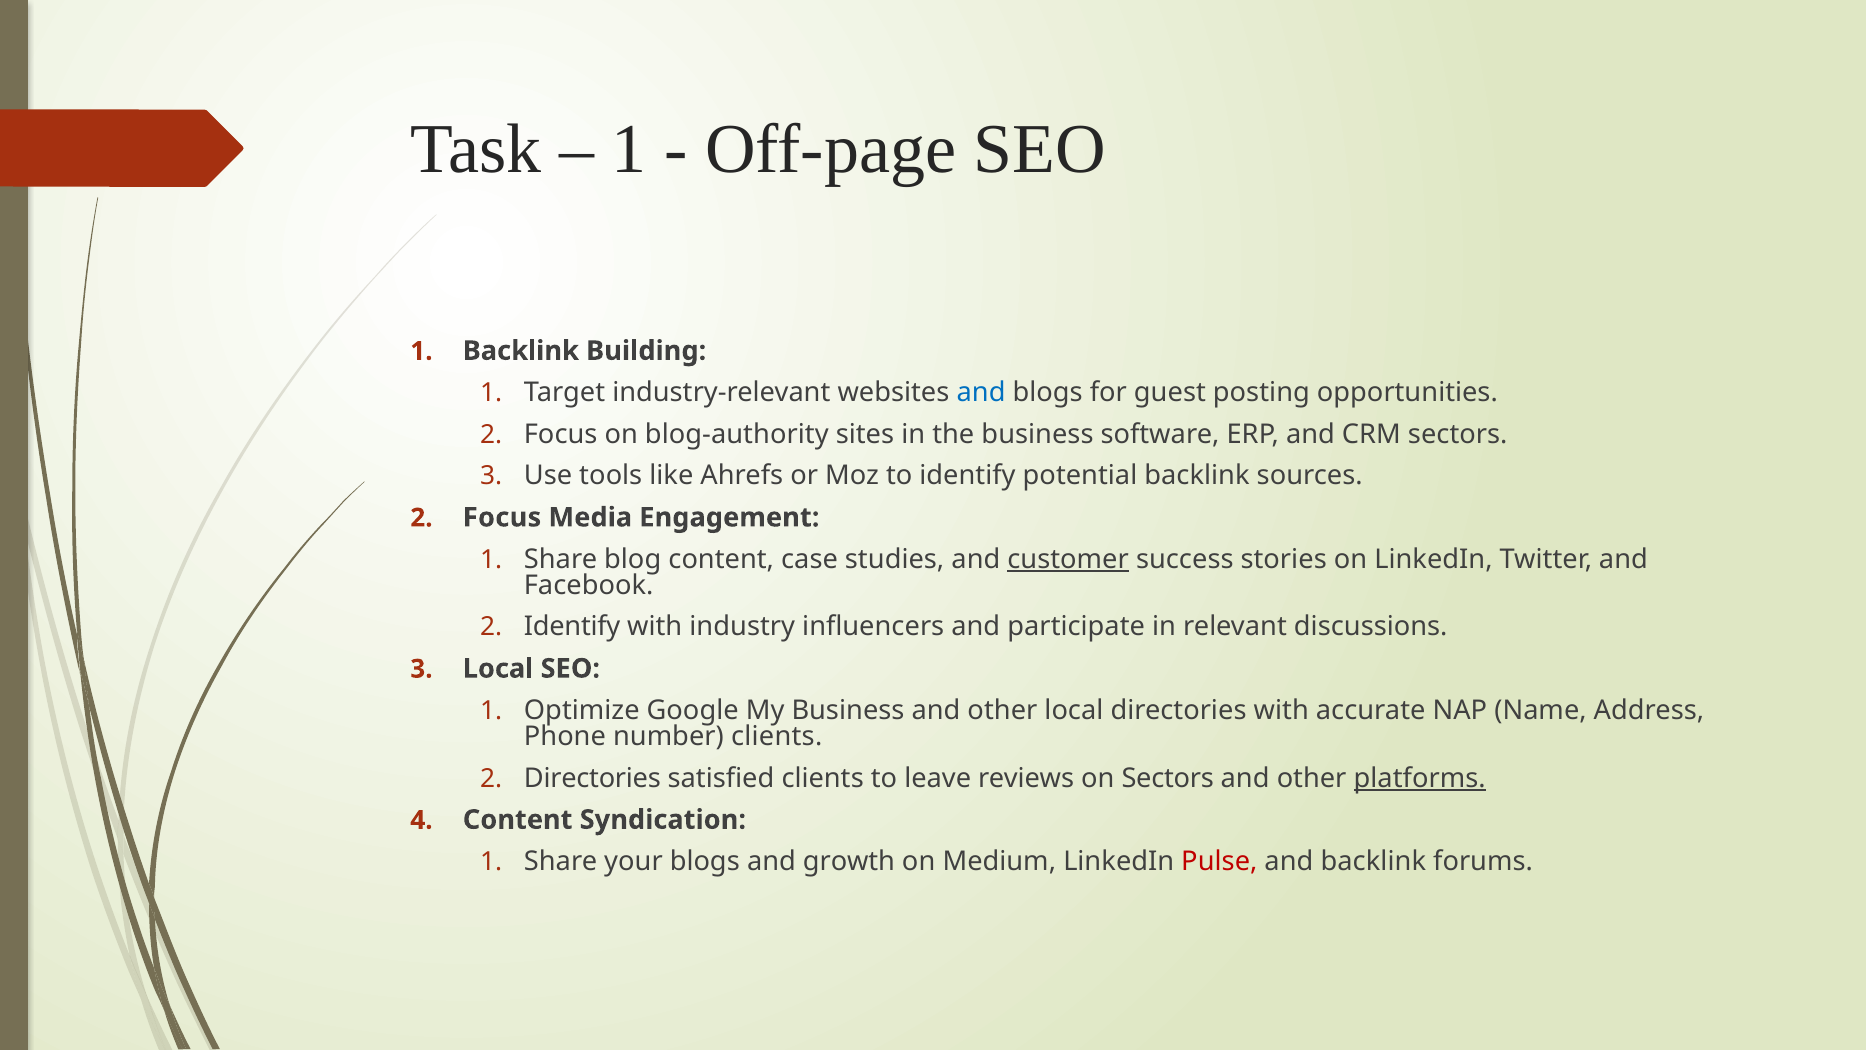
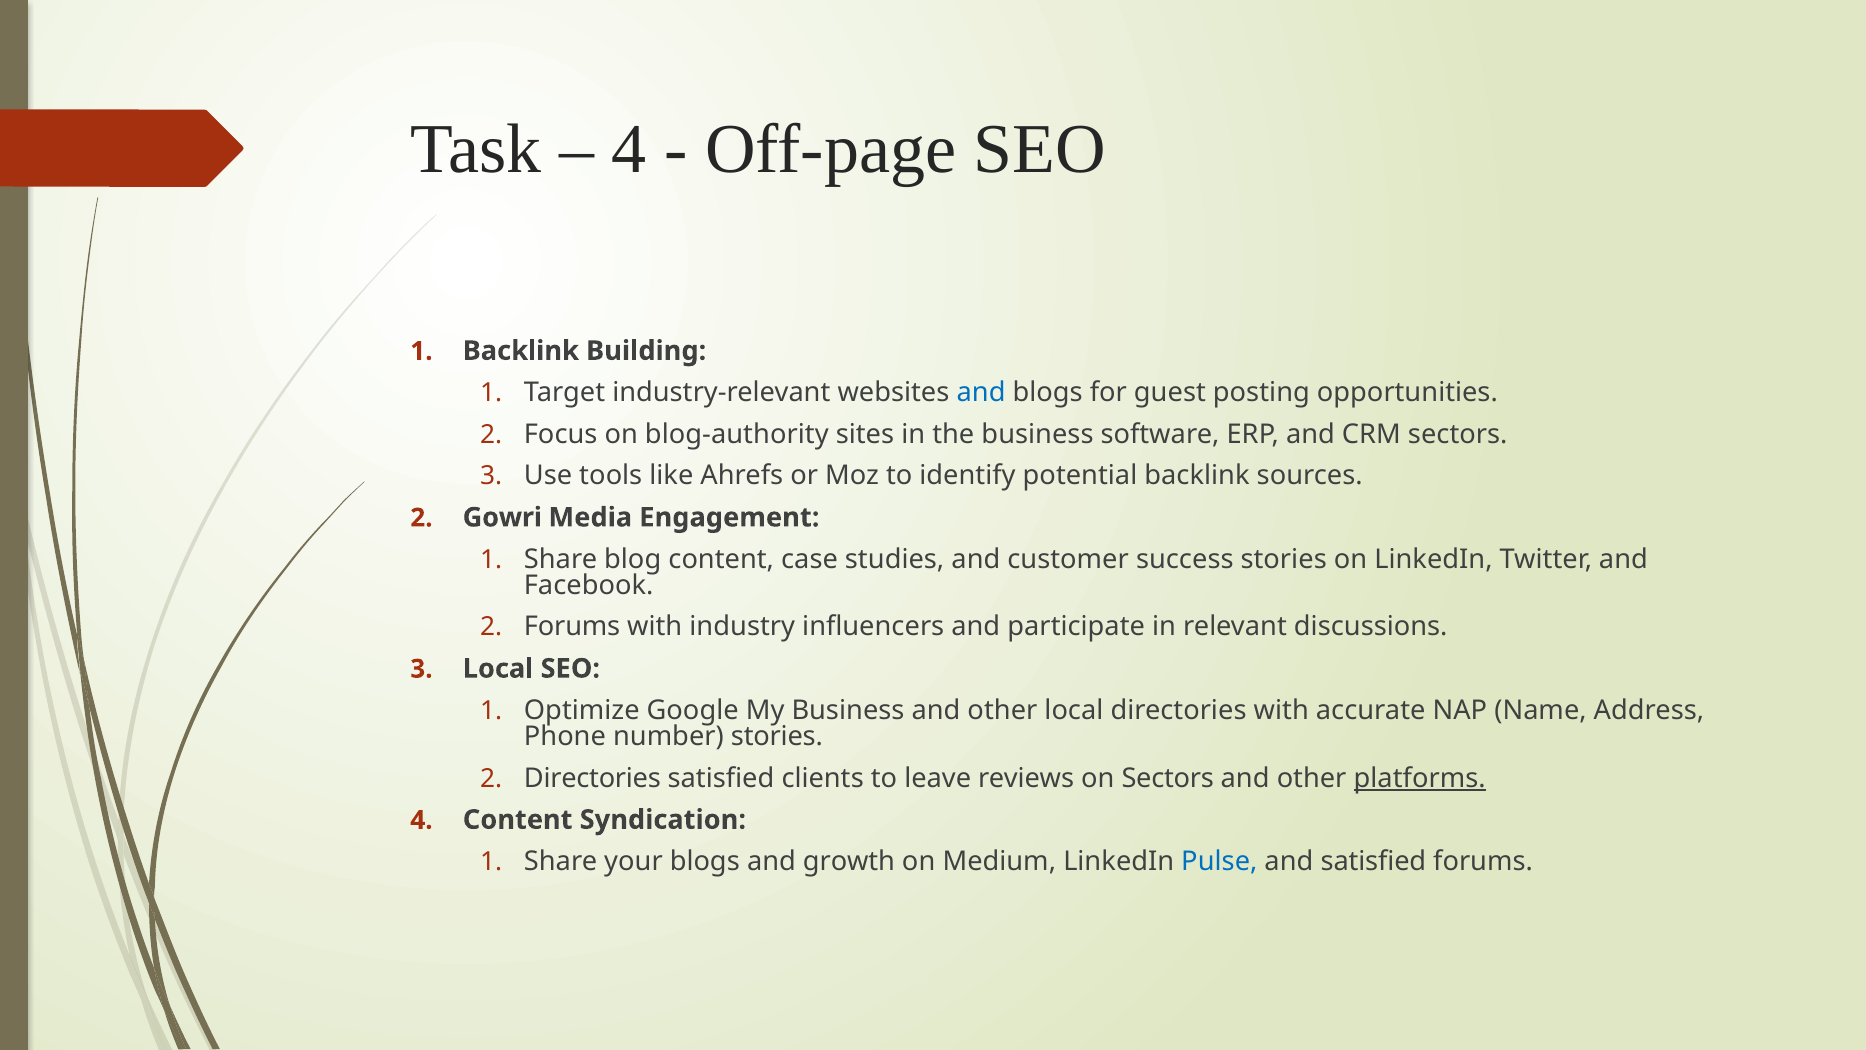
1 at (629, 149): 1 -> 4
Focus at (502, 517): Focus -> Gowri
customer underline: present -> none
Identify at (572, 627): Identify -> Forums
number clients: clients -> stories
Pulse colour: red -> blue
and backlink: backlink -> satisfied
